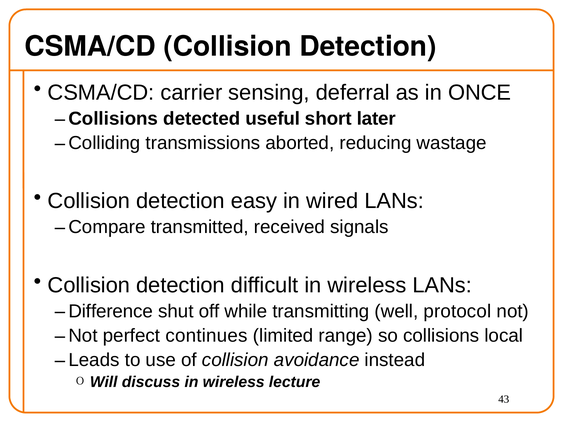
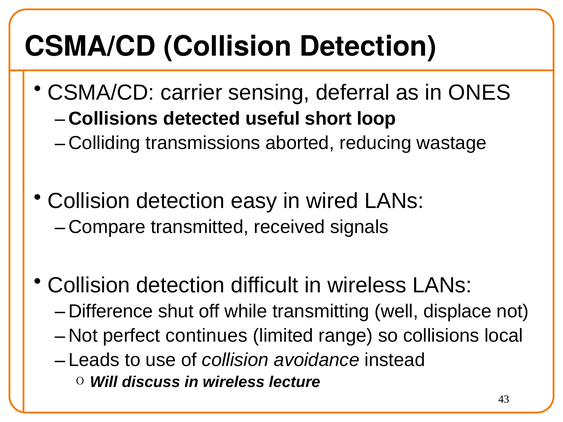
ONCE: ONCE -> ONES
later: later -> loop
protocol: protocol -> displace
